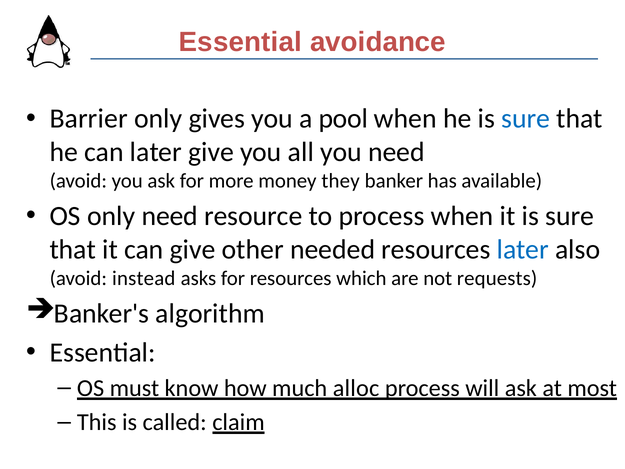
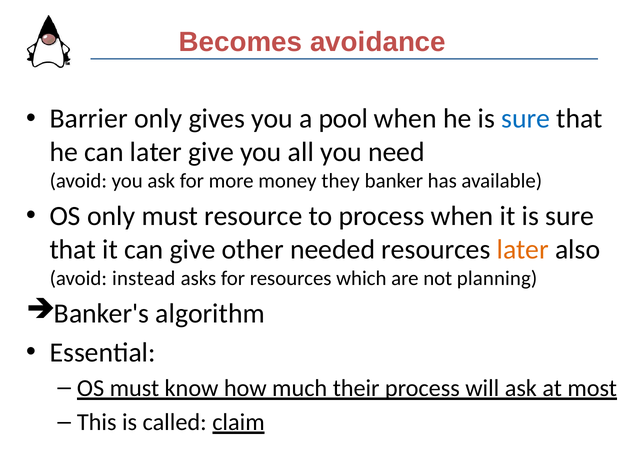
Essential at (240, 42): Essential -> Becomes
only need: need -> must
later at (523, 249) colour: blue -> orange
requests: requests -> planning
alloc: alloc -> their
